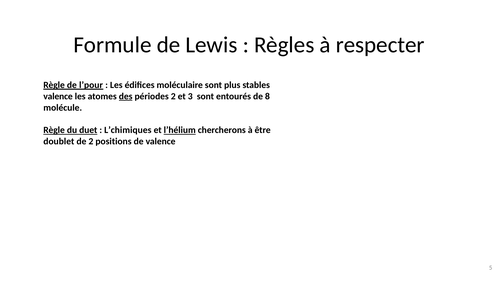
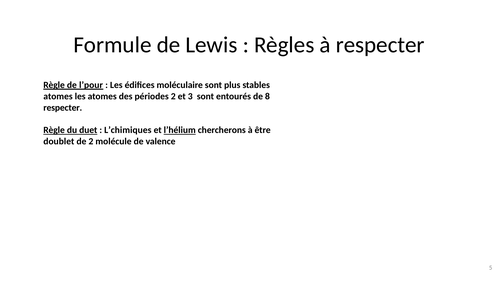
valence at (58, 96): valence -> atomes
des underline: present -> none
molécule at (63, 108): molécule -> respecter
positions: positions -> molécule
